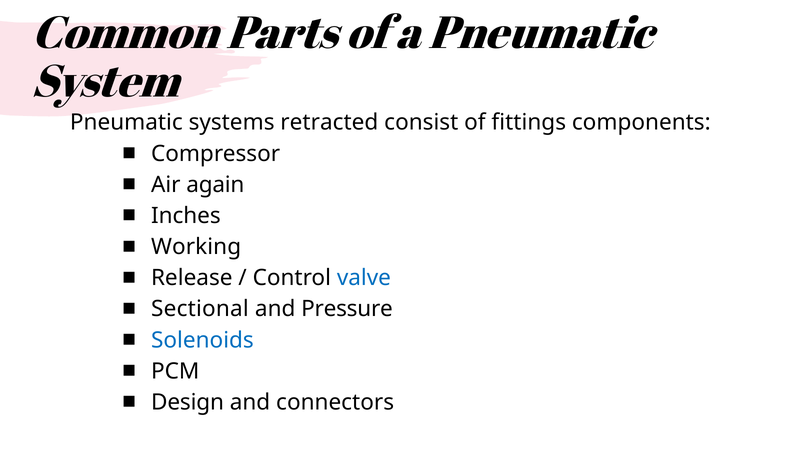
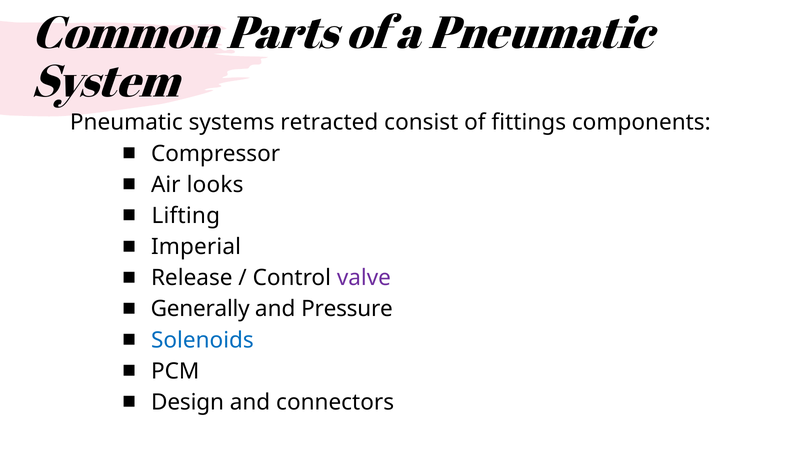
again: again -> looks
Inches: Inches -> Lifting
Working: Working -> Imperial
valve colour: blue -> purple
Sectional: Sectional -> Generally
